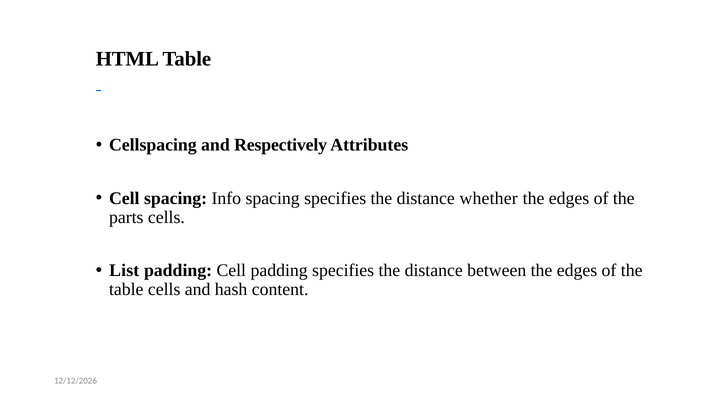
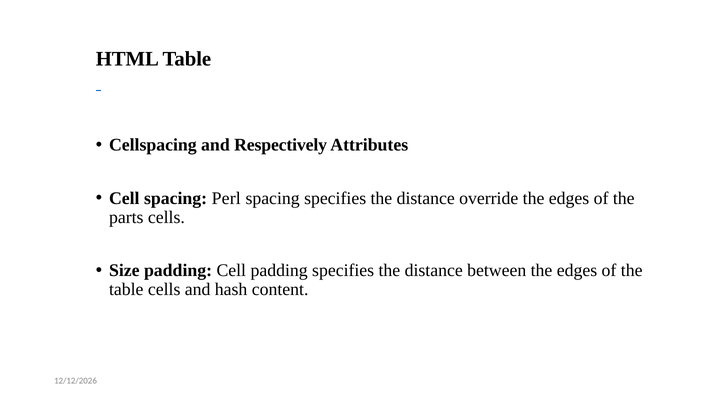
Info: Info -> Perl
whether: whether -> override
List: List -> Size
